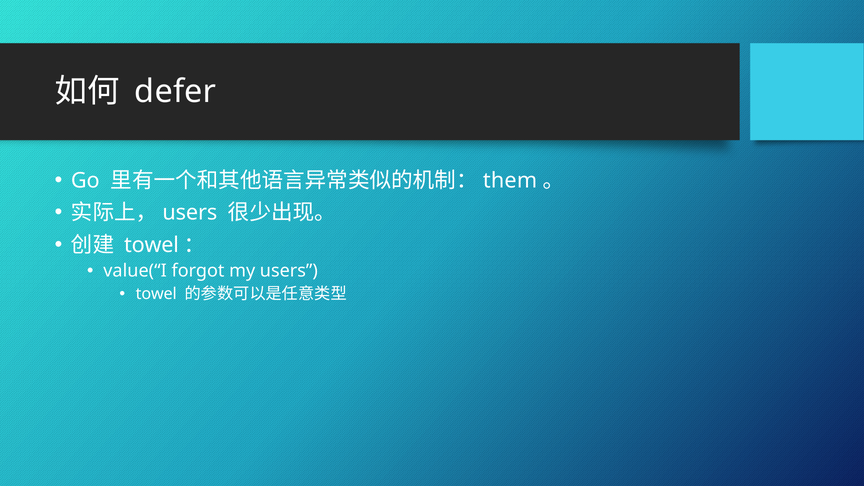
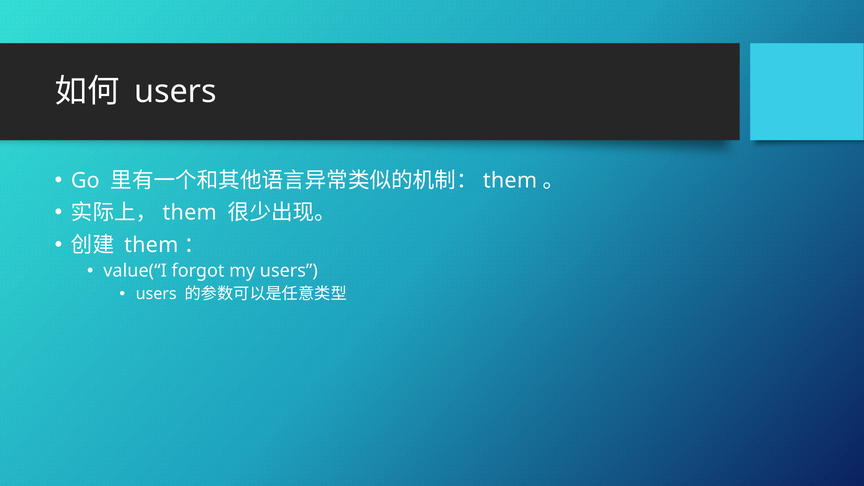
defer at (175, 91): defer -> users
users at (190, 213): users -> them
towel at (151, 245): towel -> them
towel at (156, 294): towel -> users
